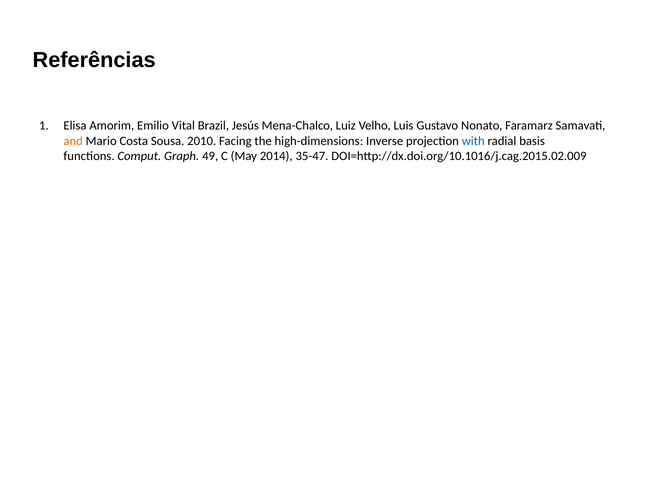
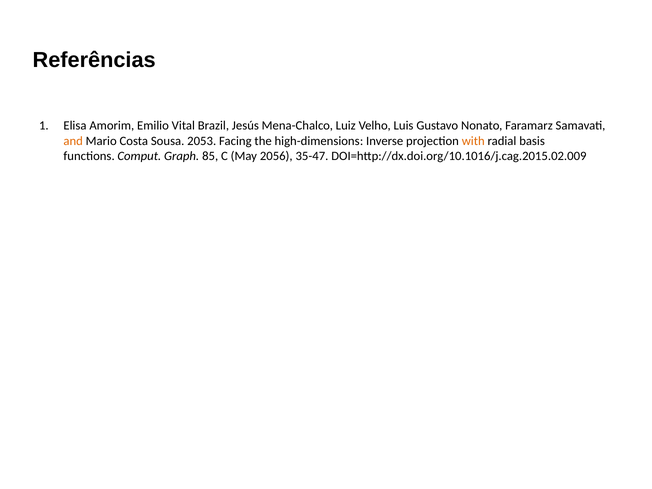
2010: 2010 -> 2053
with colour: blue -> orange
49: 49 -> 85
2014: 2014 -> 2056
